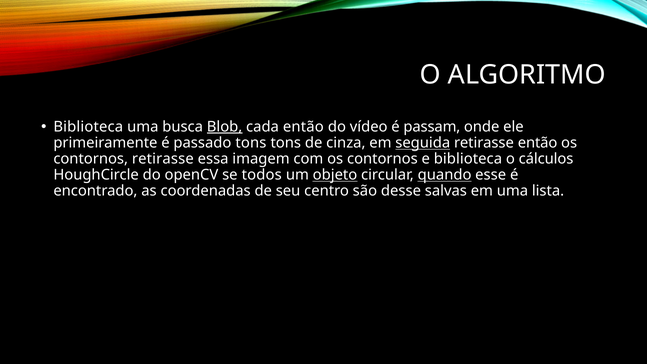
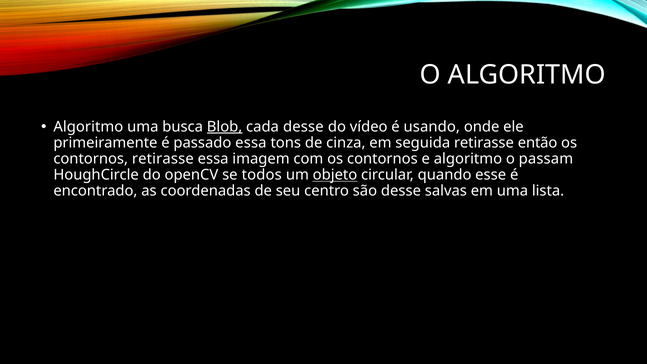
Biblioteca at (88, 127): Biblioteca -> Algoritmo
cada então: então -> desse
passam: passam -> usando
passado tons: tons -> essa
seguida underline: present -> none
e biblioteca: biblioteca -> algoritmo
cálculos: cálculos -> passam
quando underline: present -> none
